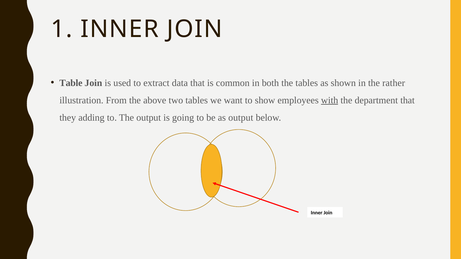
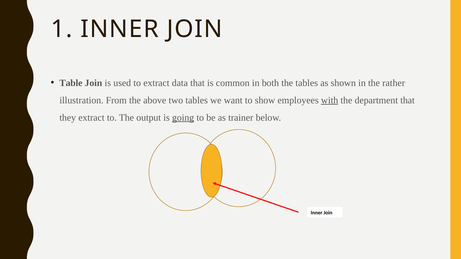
they adding: adding -> extract
going underline: none -> present
as output: output -> trainer
